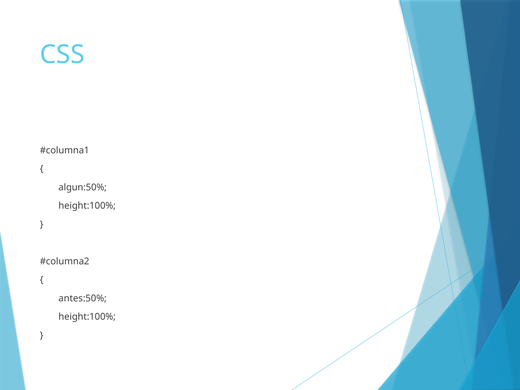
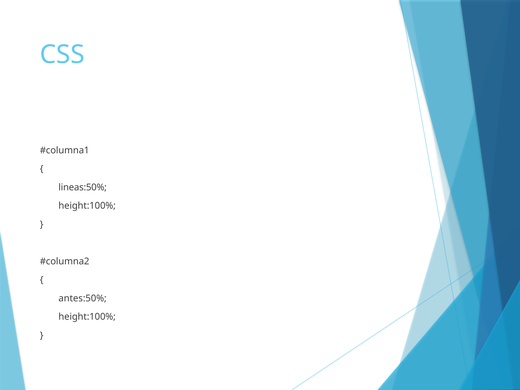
algun:50%: algun:50% -> lineas:50%
